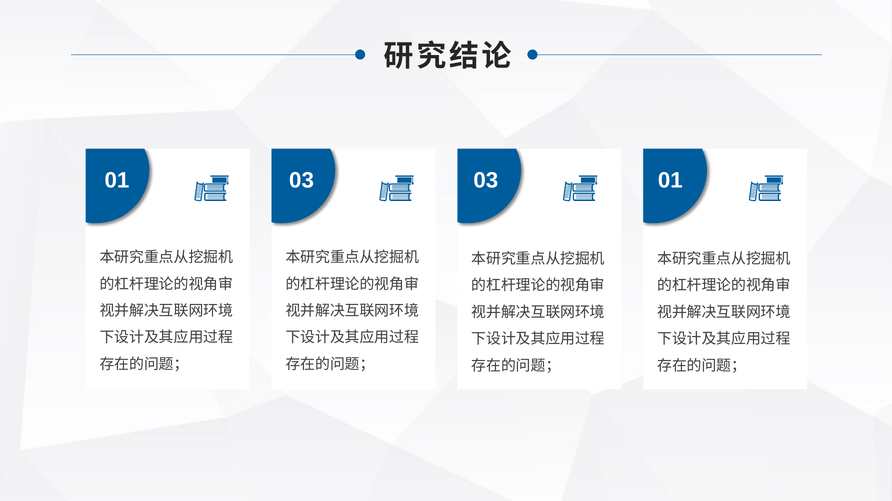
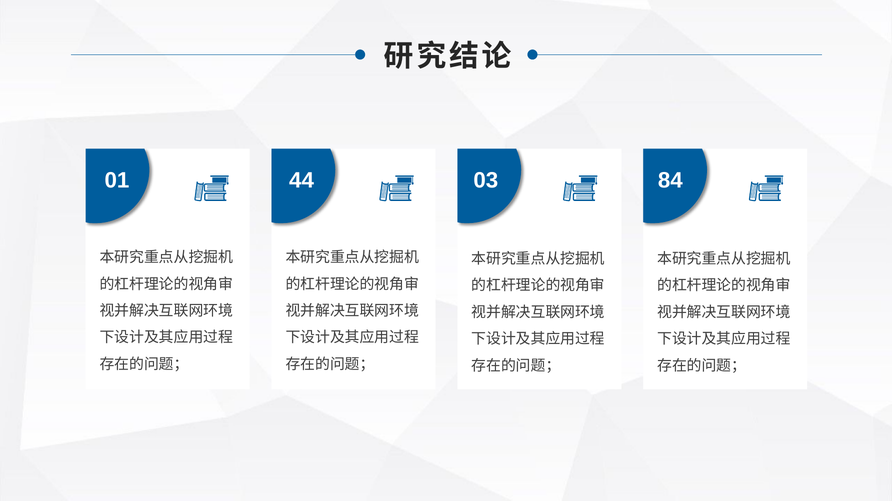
01 03: 03 -> 44
03 01: 01 -> 84
